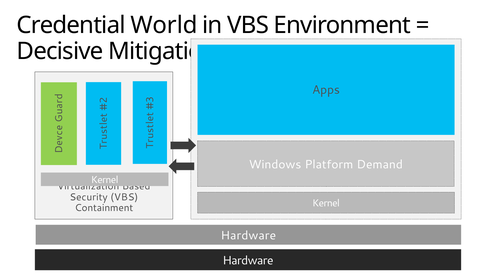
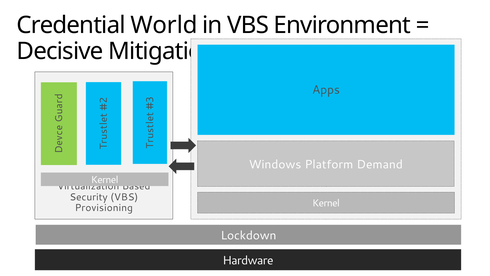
Containment: Containment -> Provisioning
Hardware at (248, 235): Hardware -> Lockdown
